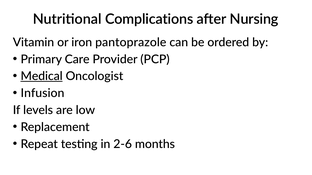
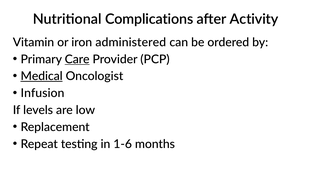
Nursing: Nursing -> Activity
pantoprazole: pantoprazole -> administered
Care underline: none -> present
2-6: 2-6 -> 1-6
